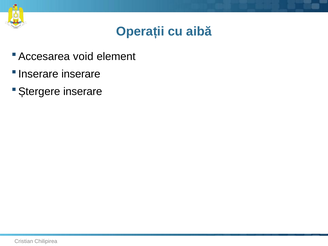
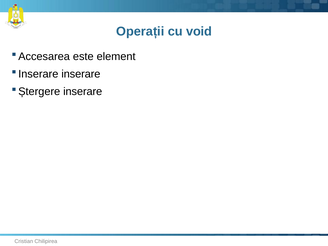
aibă: aibă -> void
void: void -> este
